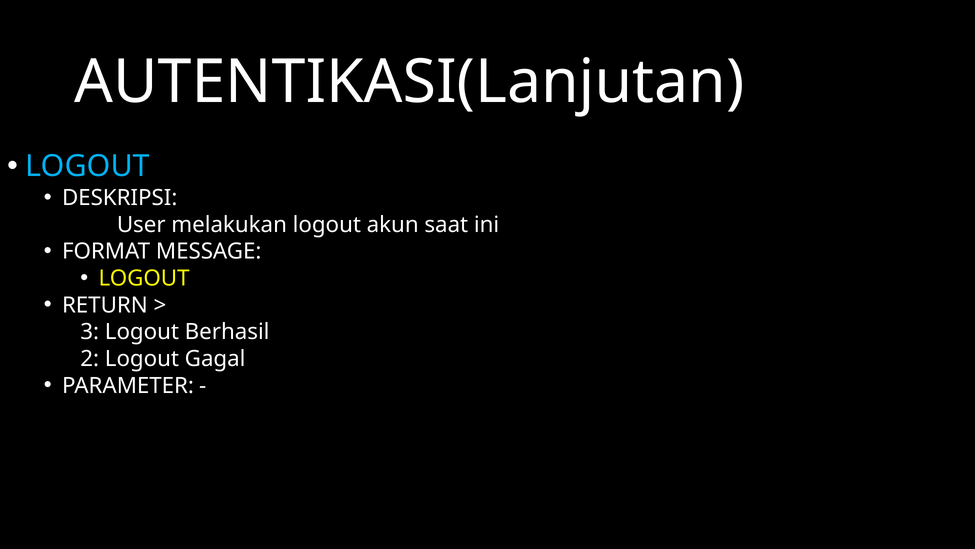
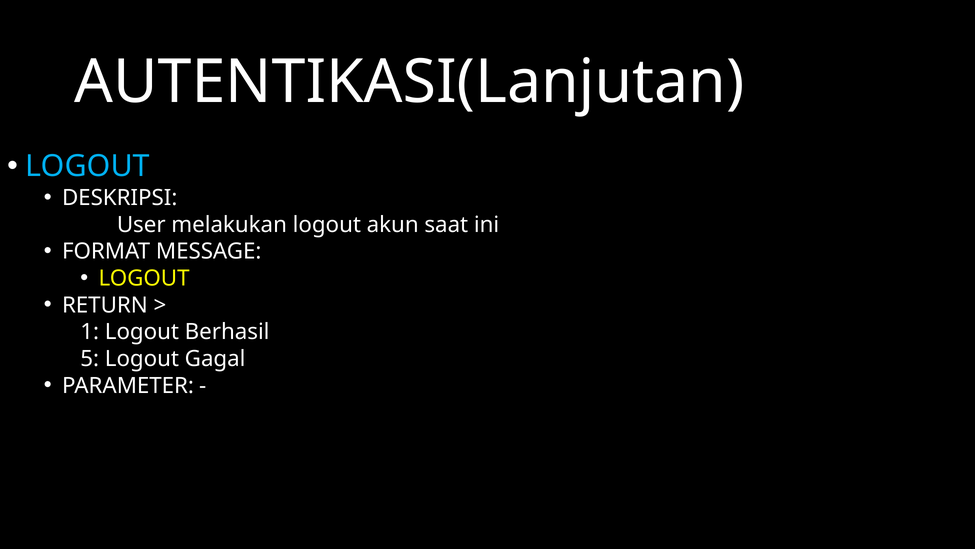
3: 3 -> 1
2: 2 -> 5
